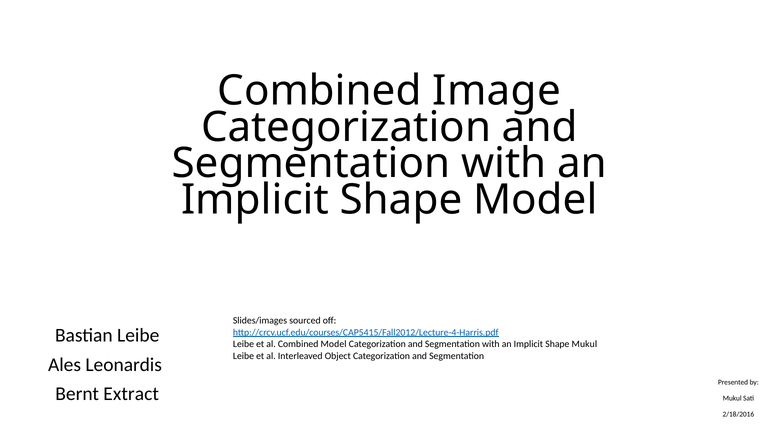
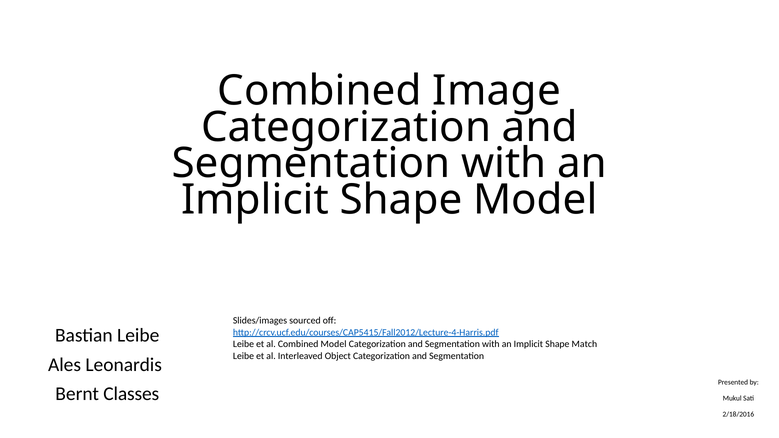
Shape Mukul: Mukul -> Match
Extract: Extract -> Classes
